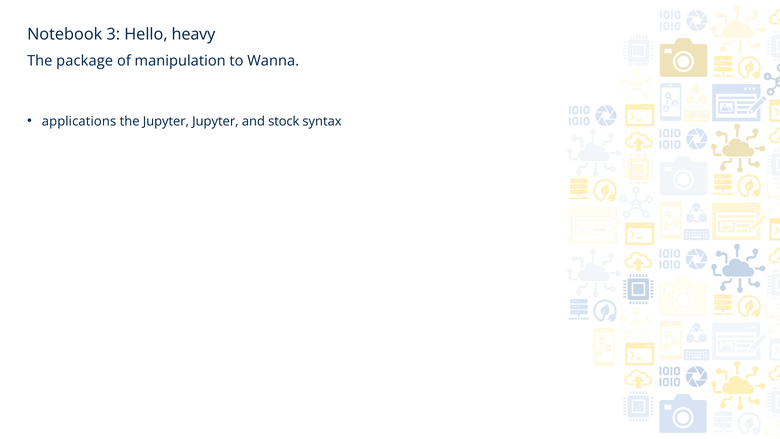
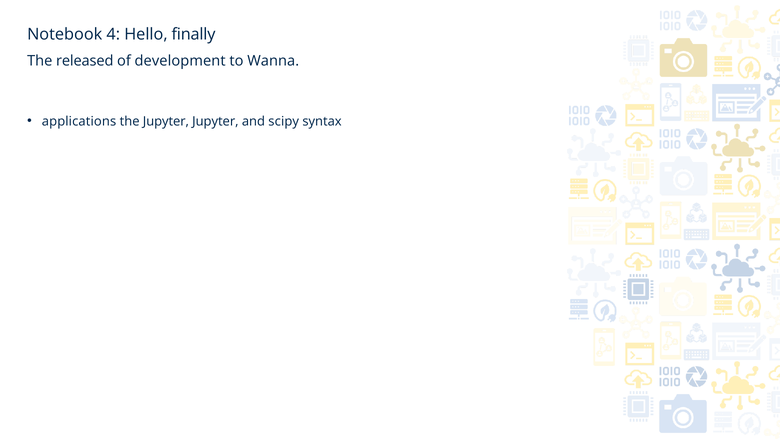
3: 3 -> 4
heavy: heavy -> finally
package: package -> released
manipulation: manipulation -> development
stock: stock -> scipy
